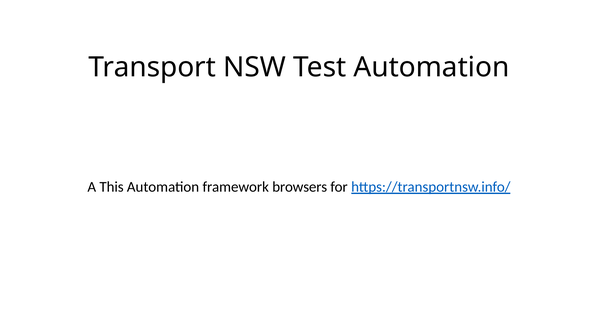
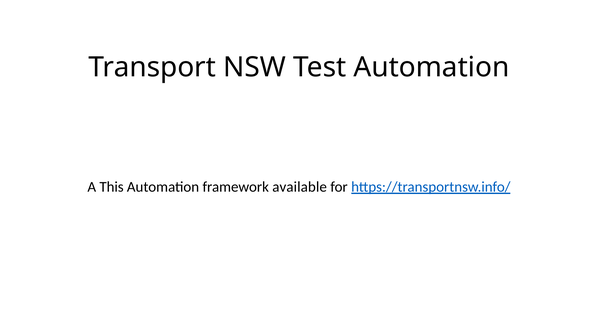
browsers: browsers -> available
